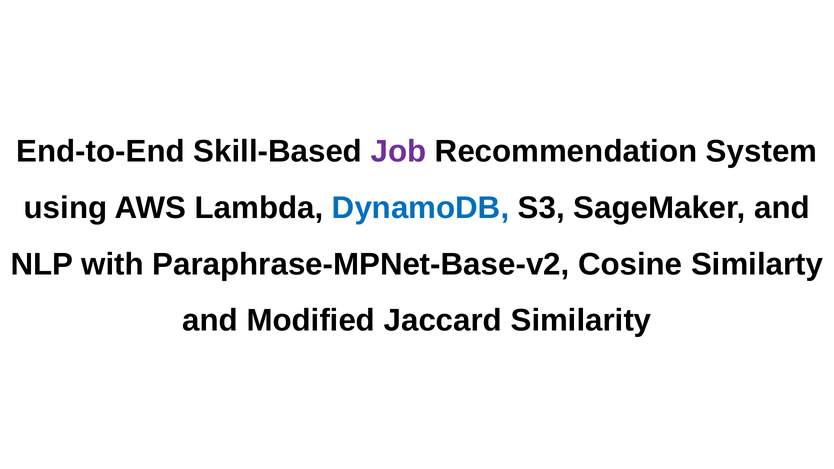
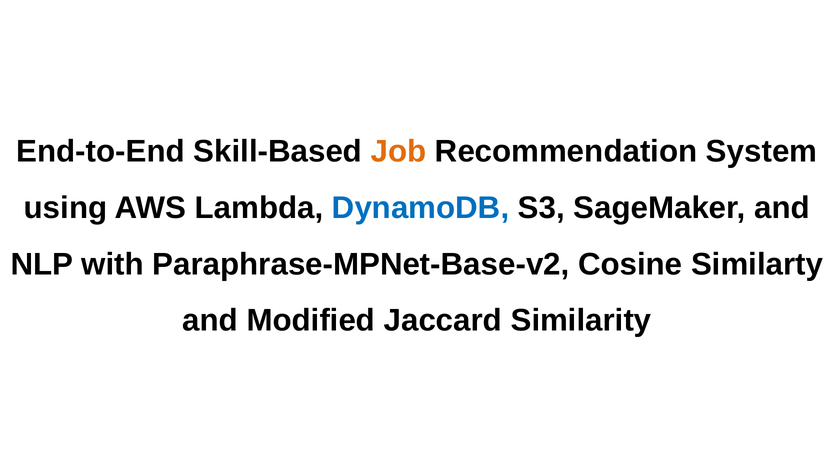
Job colour: purple -> orange
